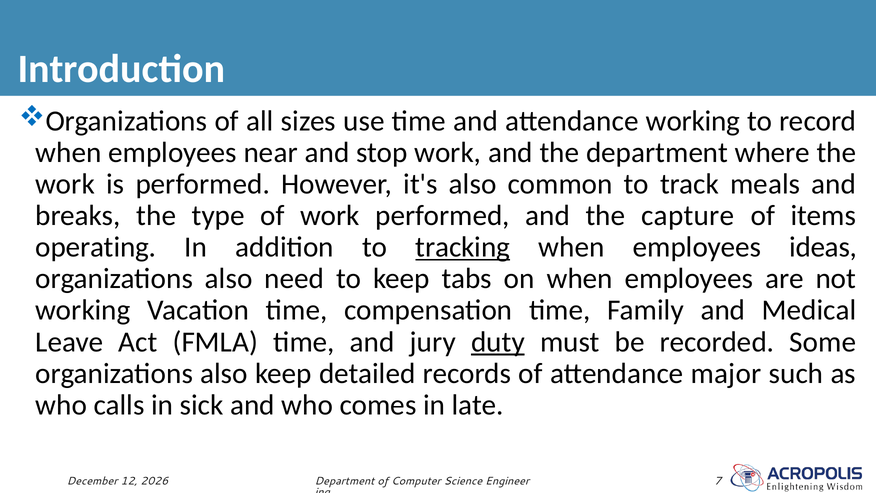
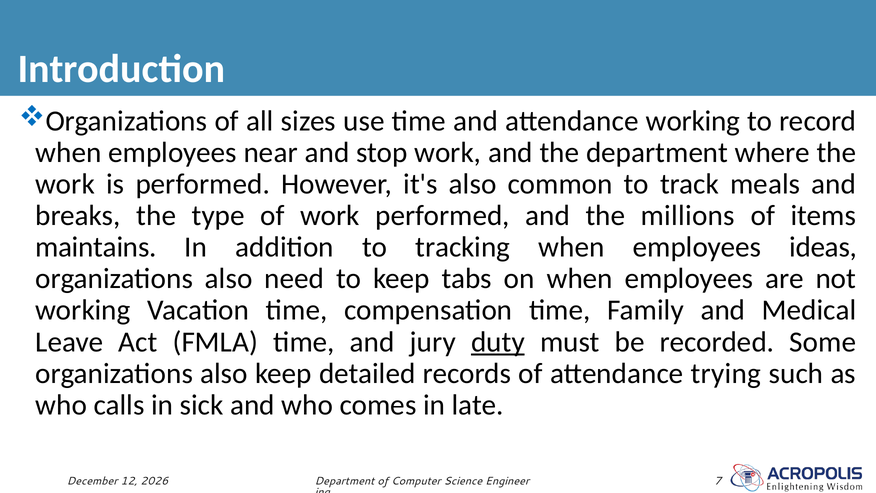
capture: capture -> millions
operating: operating -> maintains
tracking underline: present -> none
major: major -> trying
